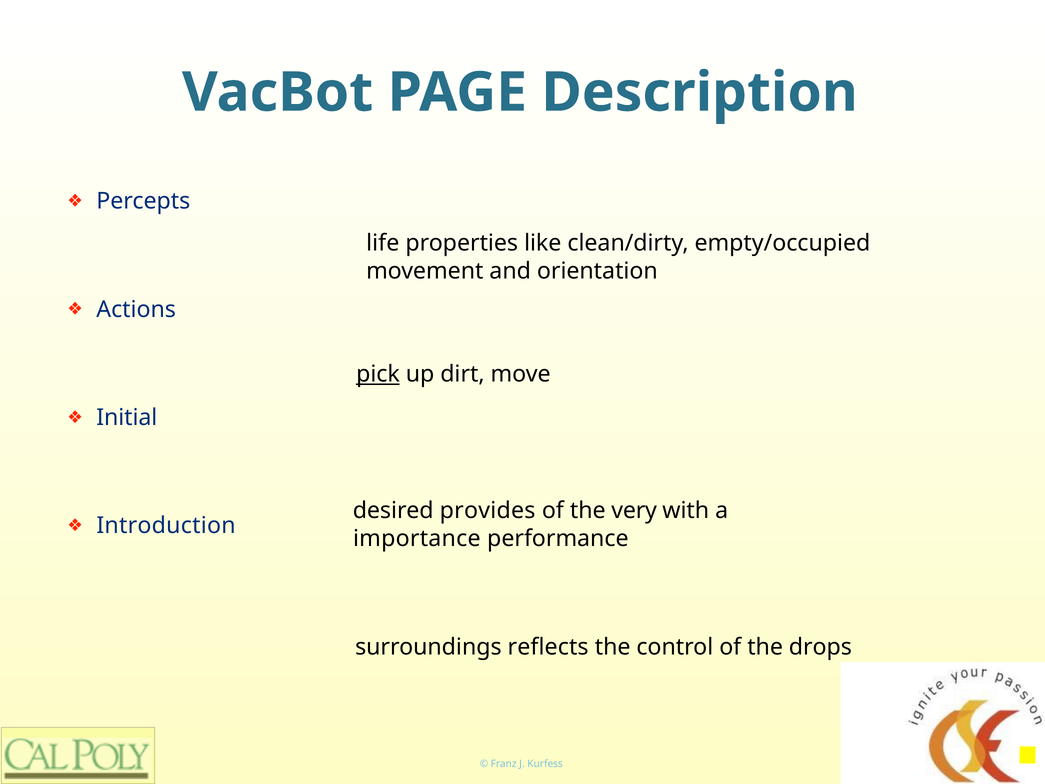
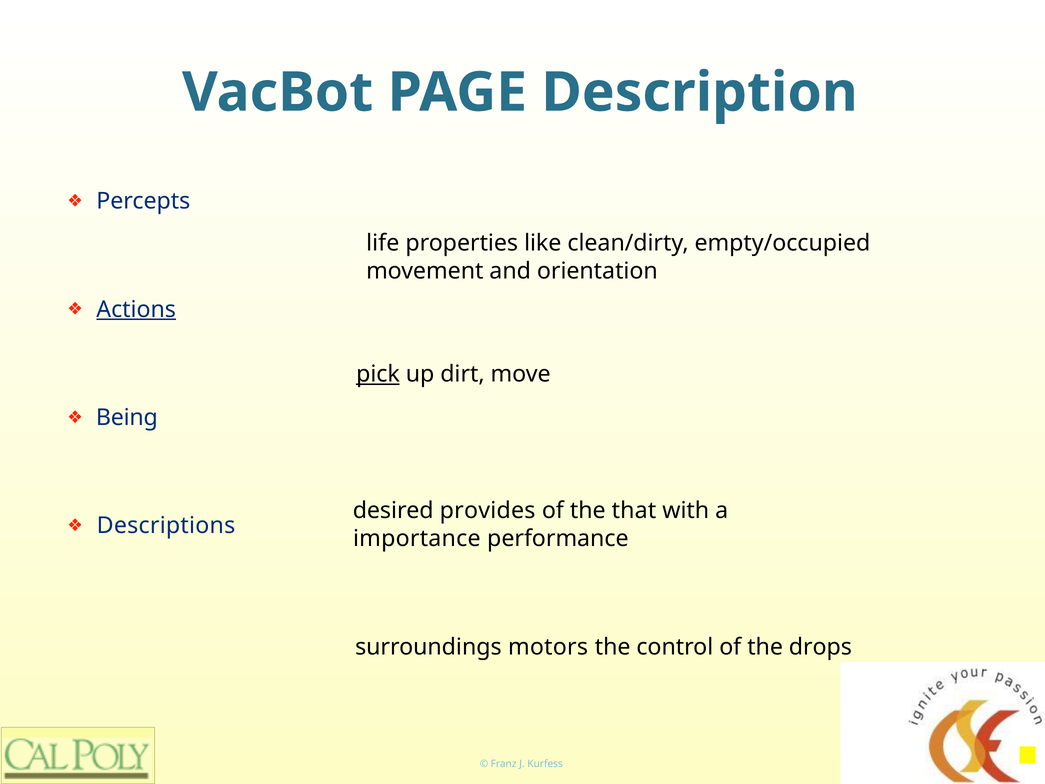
Actions underline: none -> present
Initial: Initial -> Being
very: very -> that
Introduction: Introduction -> Descriptions
reflects: reflects -> motors
